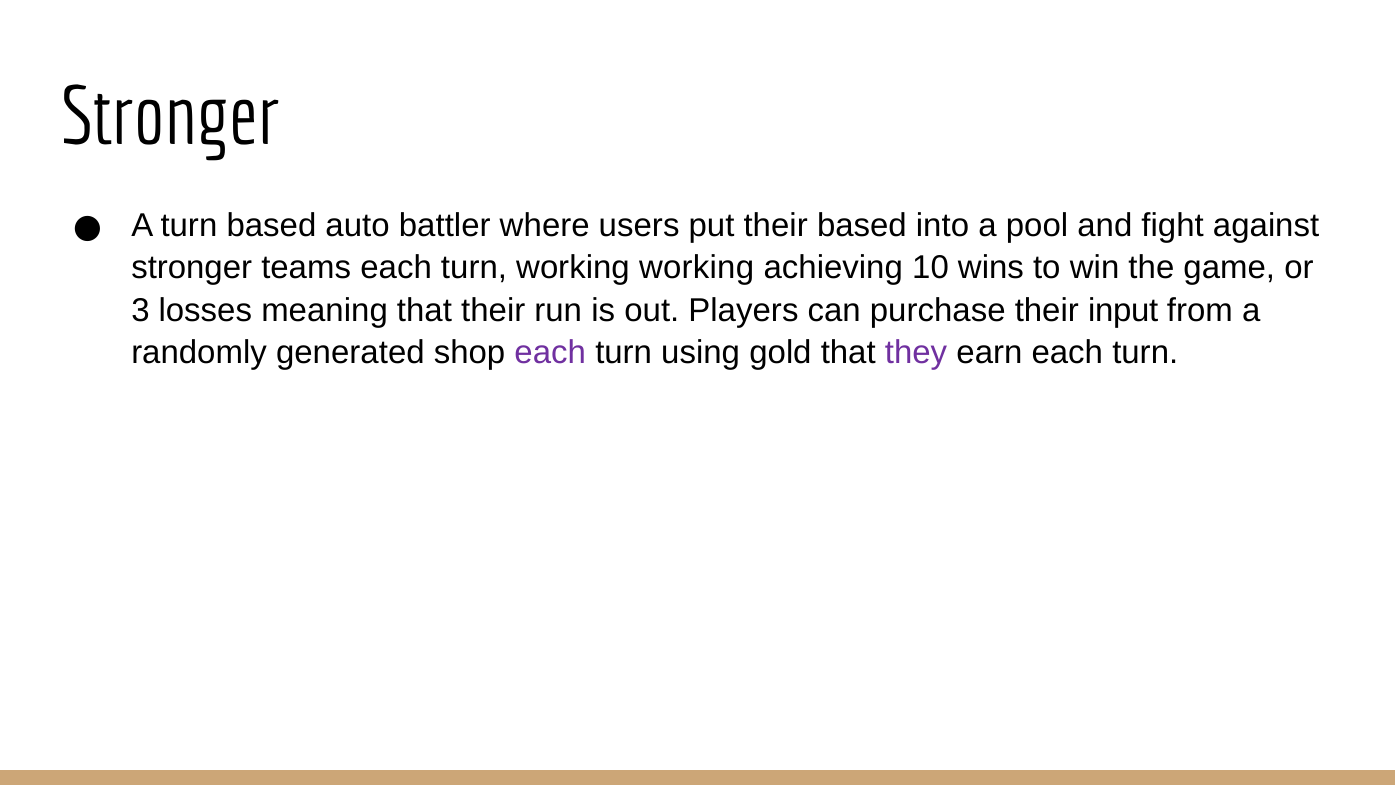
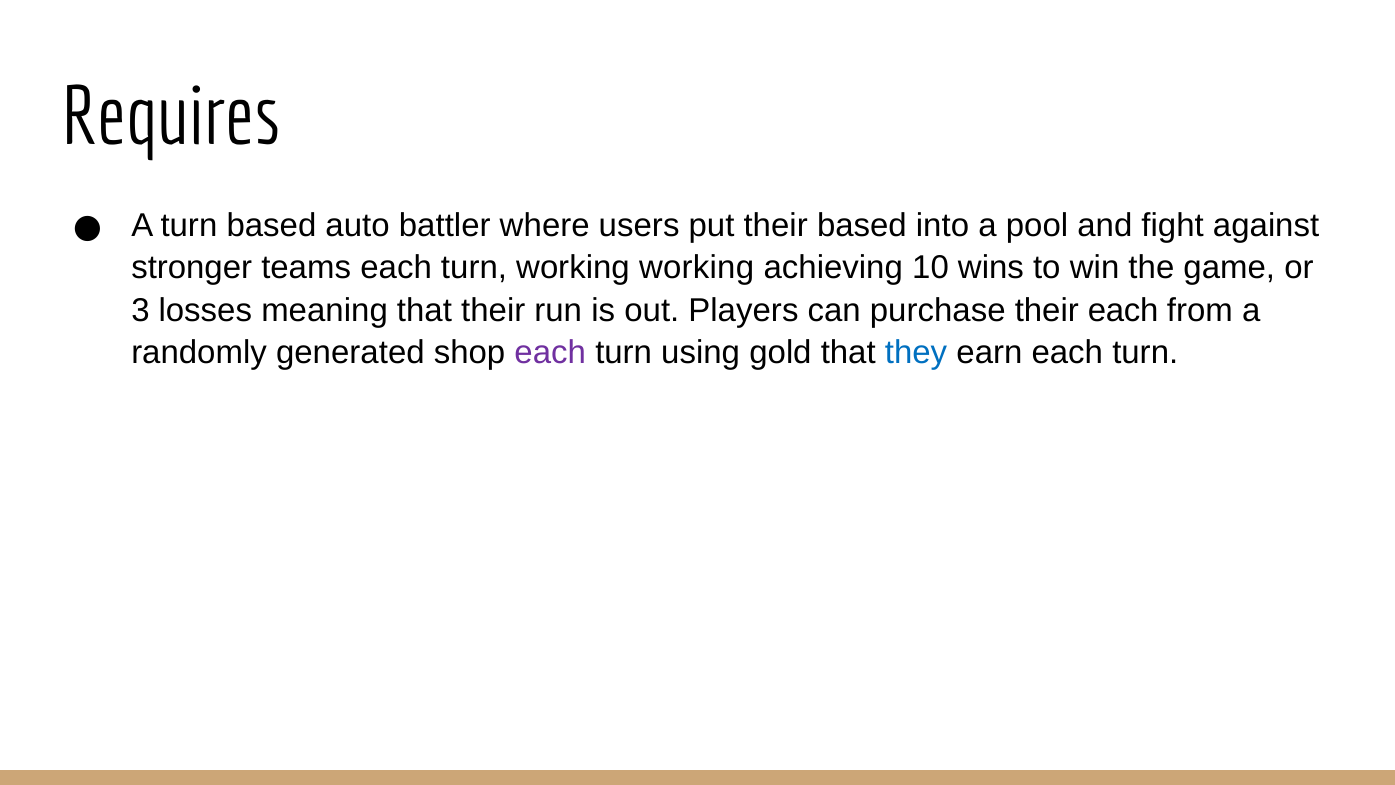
Stronger at (171, 118): Stronger -> Requires
their input: input -> each
they colour: purple -> blue
